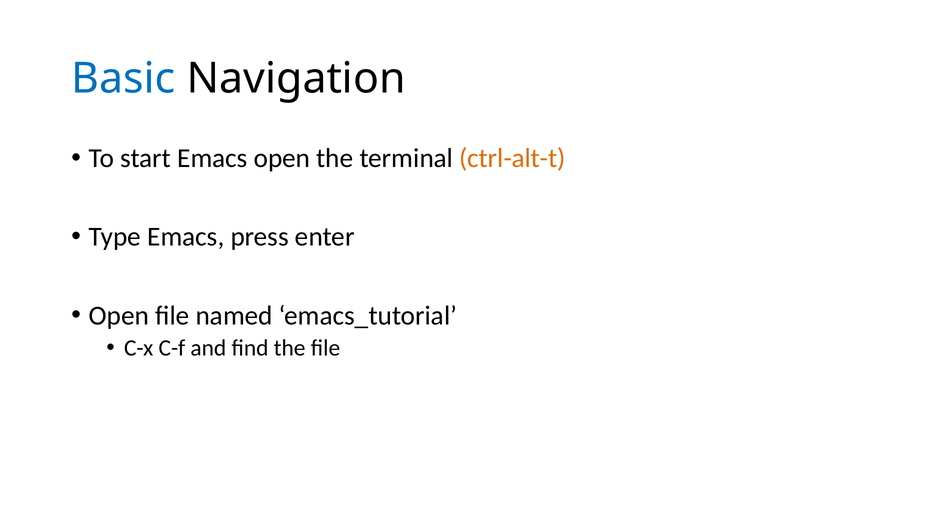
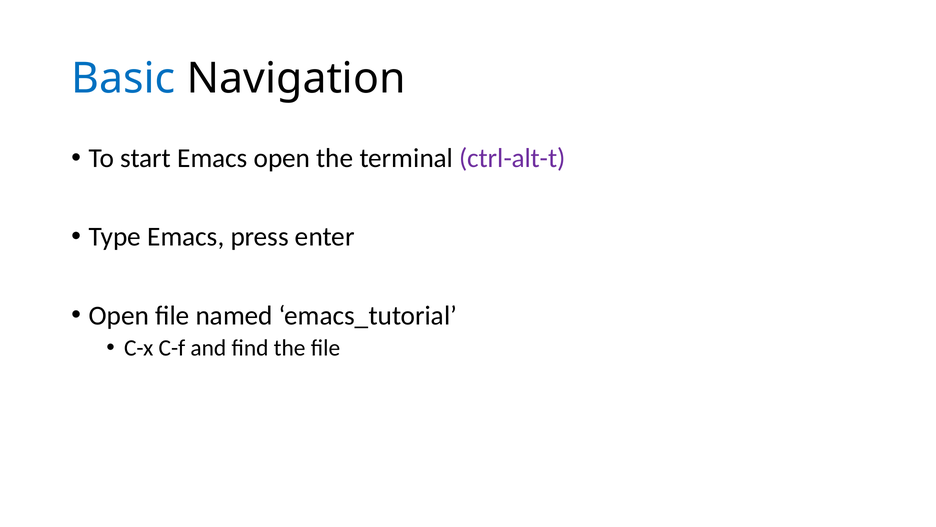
ctrl-alt-t colour: orange -> purple
